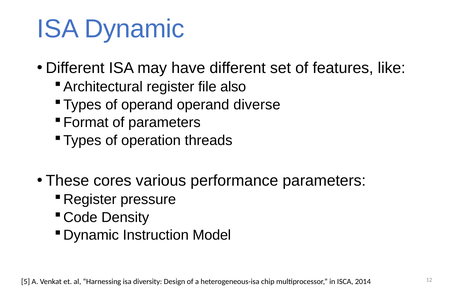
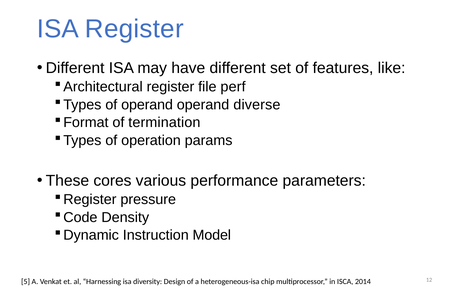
ISA Dynamic: Dynamic -> Register
also: also -> perf
of parameters: parameters -> termination
threads: threads -> params
